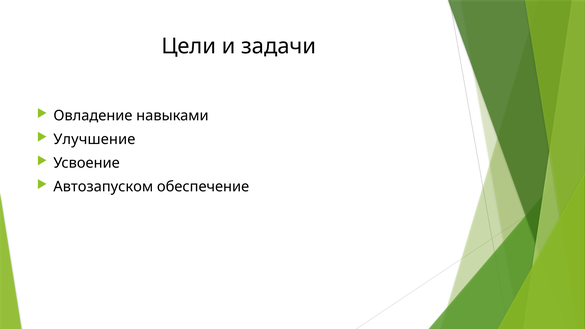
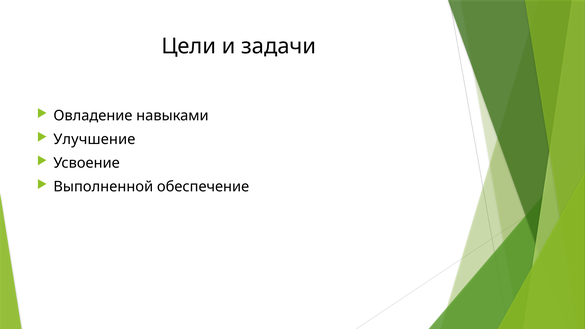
Автозапуском: Автозапуском -> Выполненной
